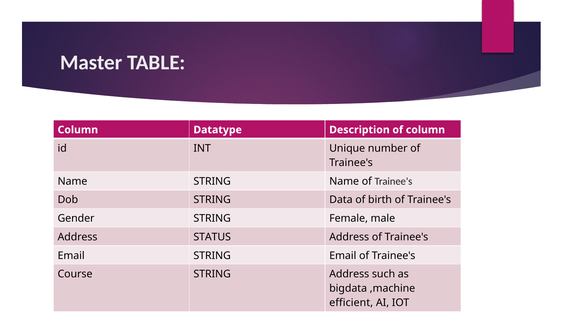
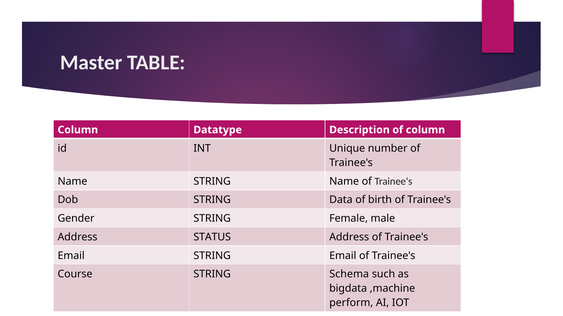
STRING Address: Address -> Schema
efficient: efficient -> perform
